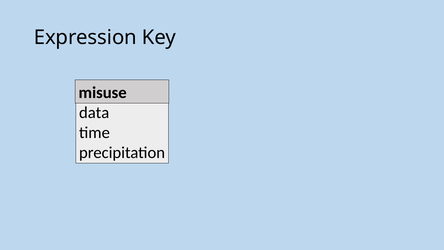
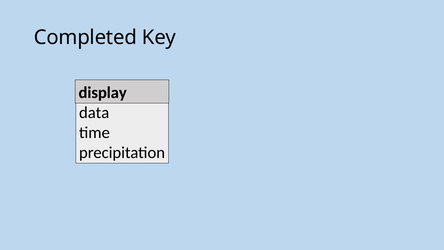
Expression: Expression -> Completed
misuse: misuse -> display
